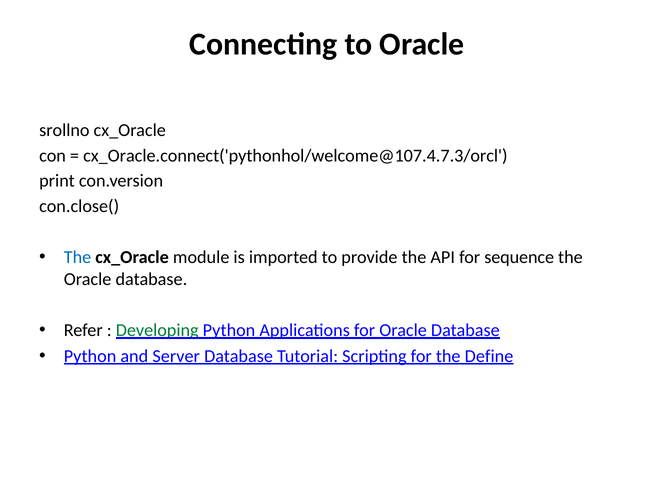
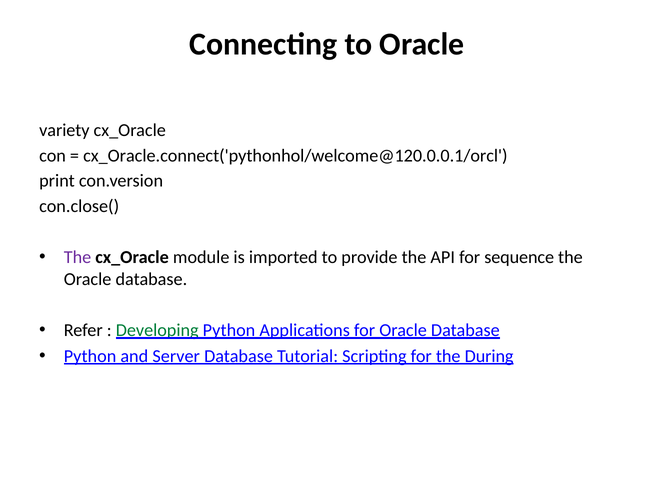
srollno: srollno -> variety
cx_Oracle.connect('pythonhol/welcome@107.4.7.3/orcl: cx_Oracle.connect('pythonhol/welcome@107.4.7.3/orcl -> cx_Oracle.connect('pythonhol/welcome@120.0.0.1/orcl
The at (77, 257) colour: blue -> purple
Define: Define -> During
